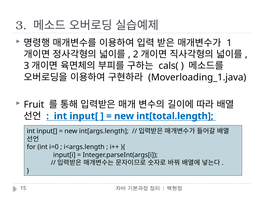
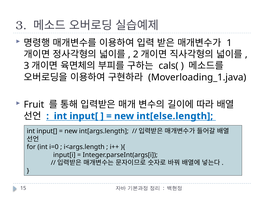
int[total.length: int[total.length -> int[else.length
